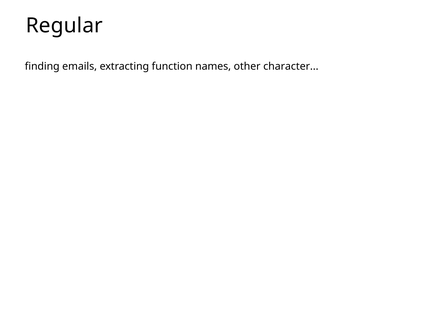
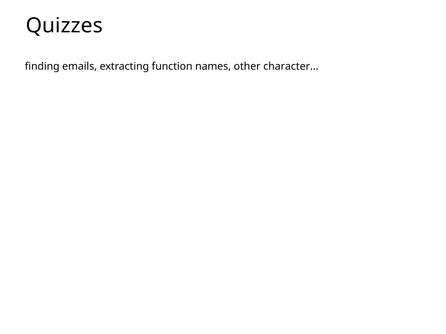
Regular: Regular -> Quizzes
